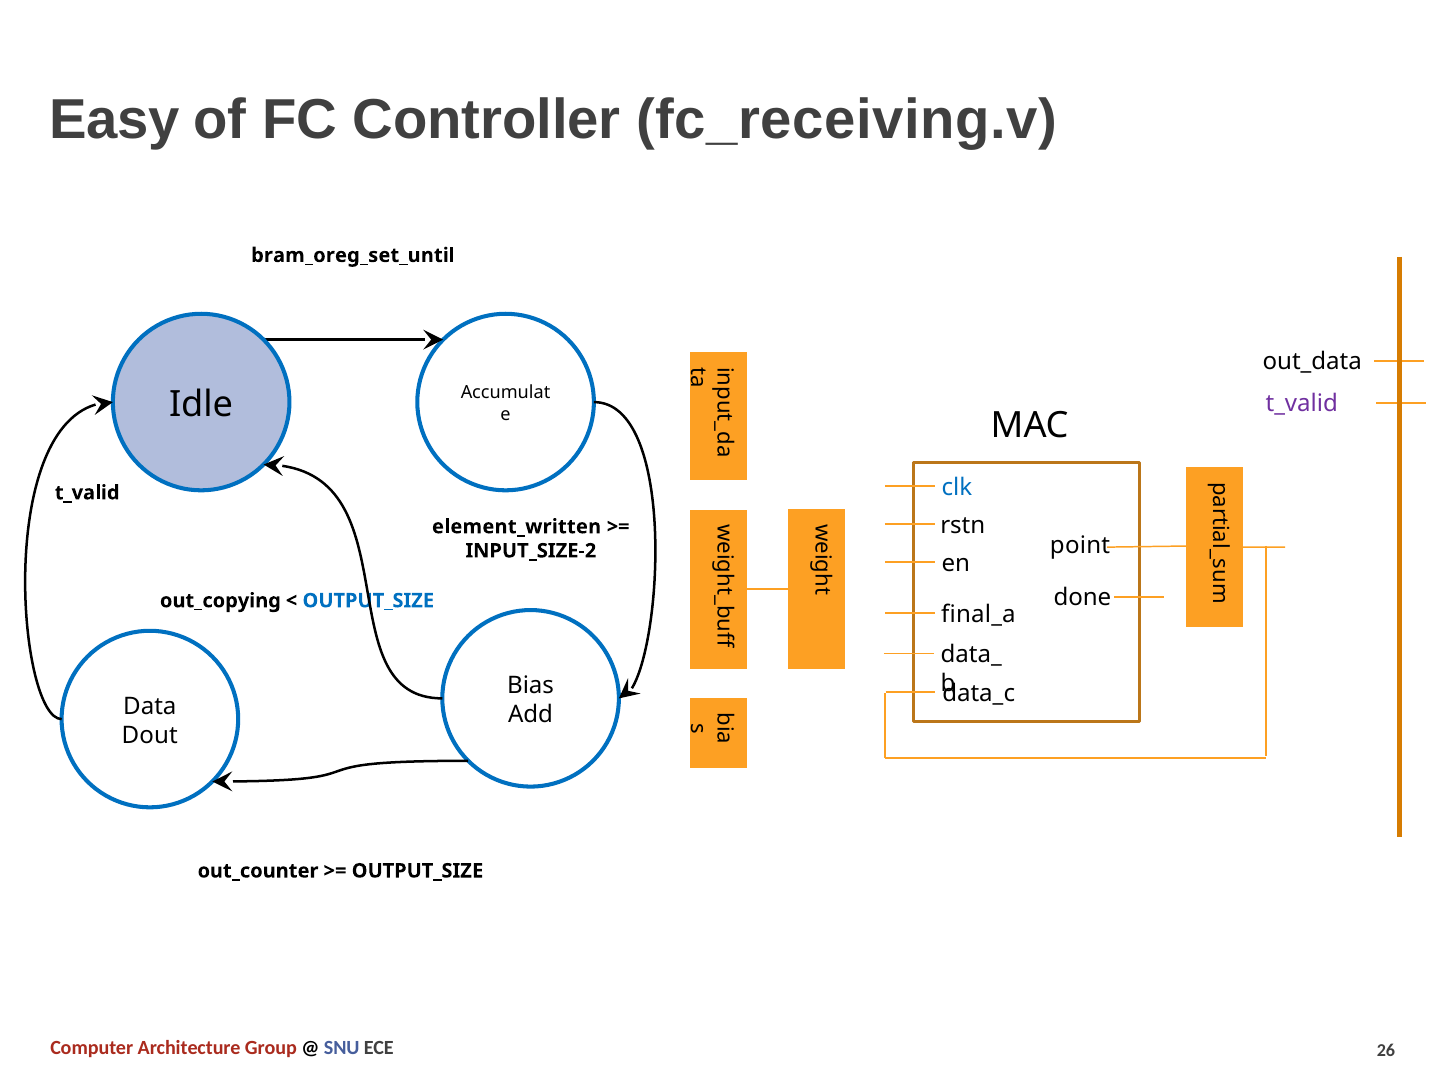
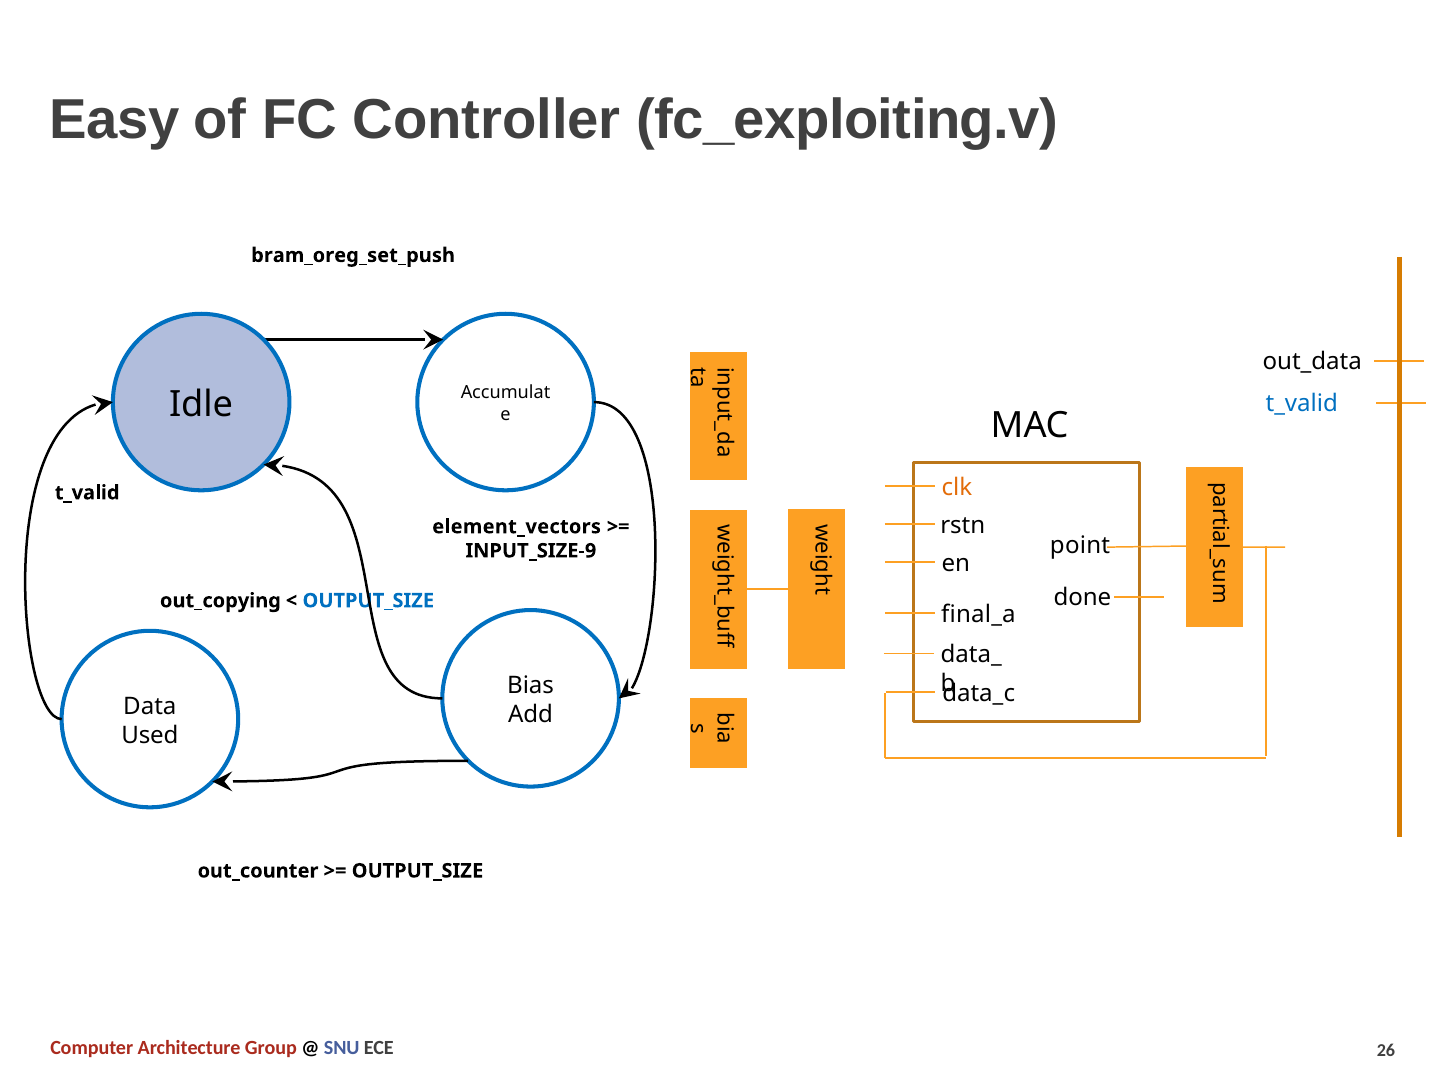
fc_receiving.v: fc_receiving.v -> fc_exploiting.v
bram_oreg_set_until: bram_oreg_set_until -> bram_oreg_set_push
t_valid at (1302, 404) colour: purple -> blue
clk colour: blue -> orange
element_written: element_written -> element_vectors
INPUT_SIZE-2: INPUT_SIZE-2 -> INPUT_SIZE-9
Dout: Dout -> Used
